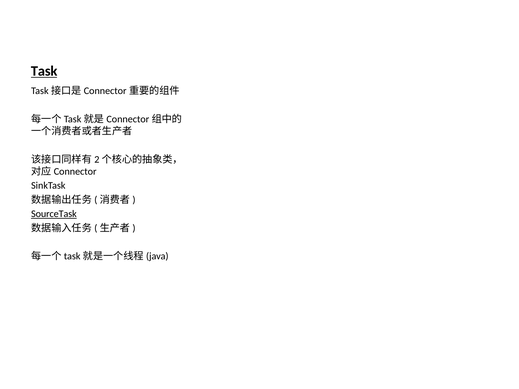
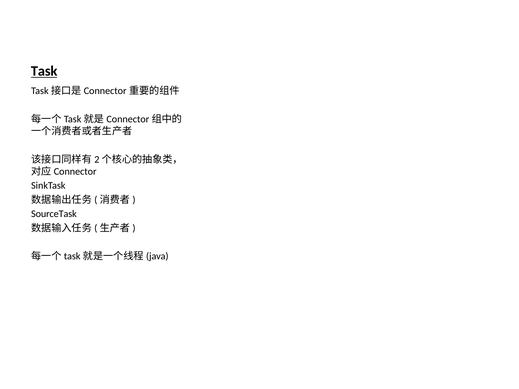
SourceTask underline: present -> none
